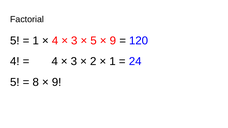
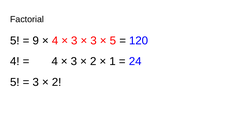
1 at (36, 41): 1 -> 9
5 at (94, 41): 5 -> 3
9 at (113, 41): 9 -> 5
8 at (36, 82): 8 -> 3
9 at (57, 82): 9 -> 2
